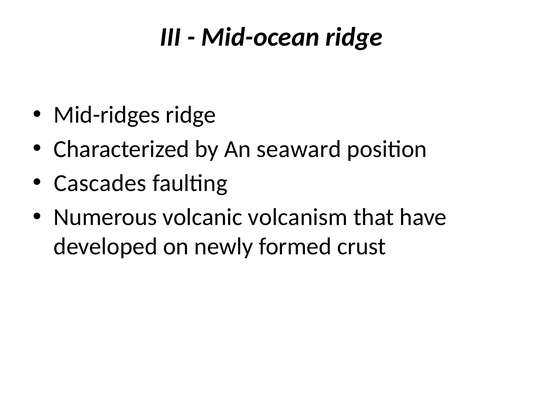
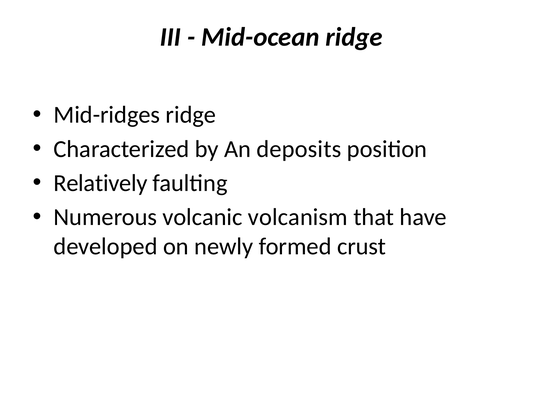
seaward: seaward -> deposits
Cascades: Cascades -> Relatively
